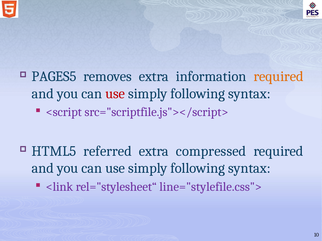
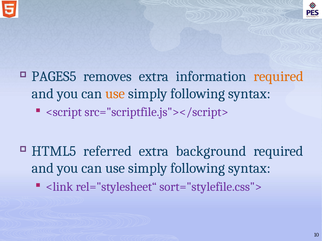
use at (115, 94) colour: red -> orange
compressed: compressed -> background
line="stylefile.css">: line="stylefile.css"> -> sort="stylefile.css">
